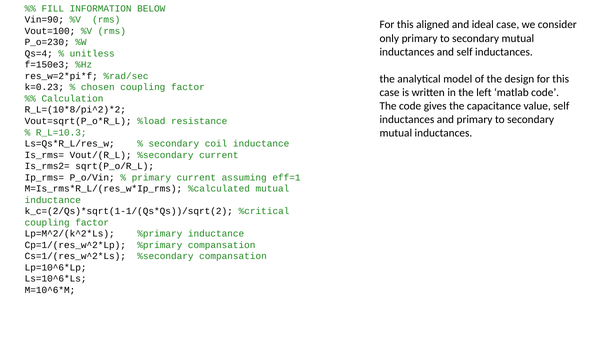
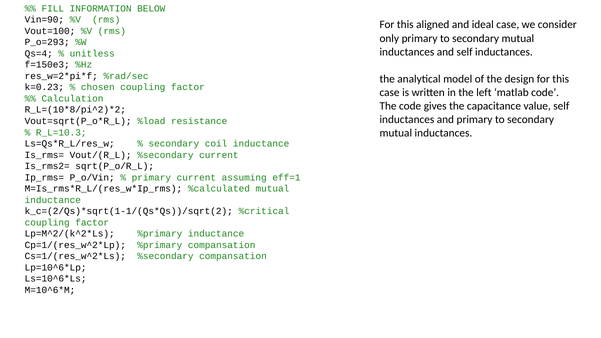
P_o=230: P_o=230 -> P_o=293
